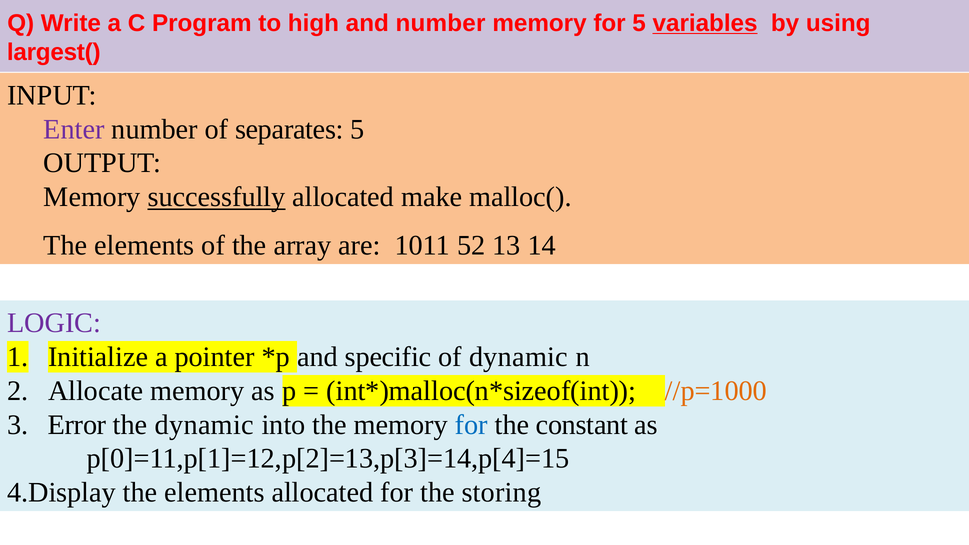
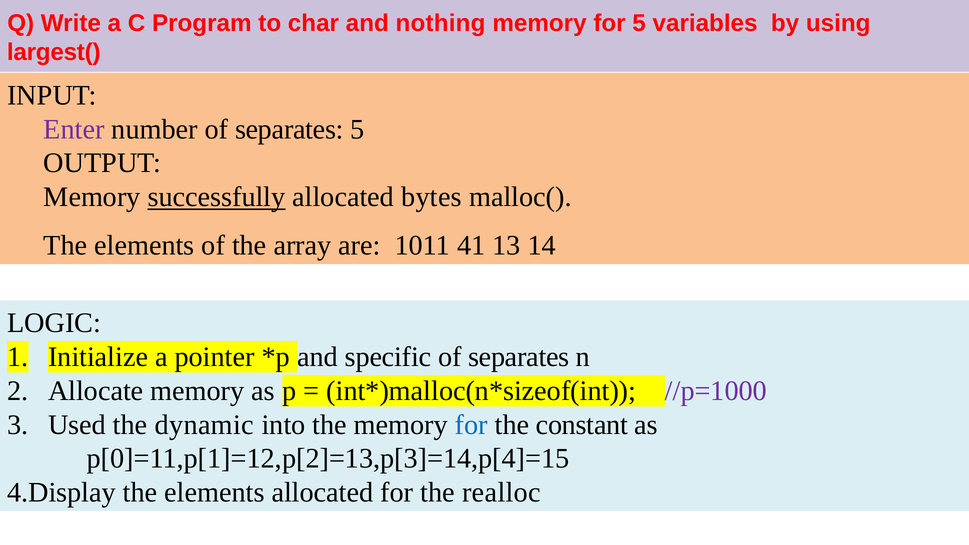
high: high -> char
and number: number -> nothing
variables underline: present -> none
make: make -> bytes
52: 52 -> 41
LOGIC colour: purple -> black
dynamic at (519, 357): dynamic -> separates
//p=1000 colour: orange -> purple
Error: Error -> Used
storing: storing -> realloc
